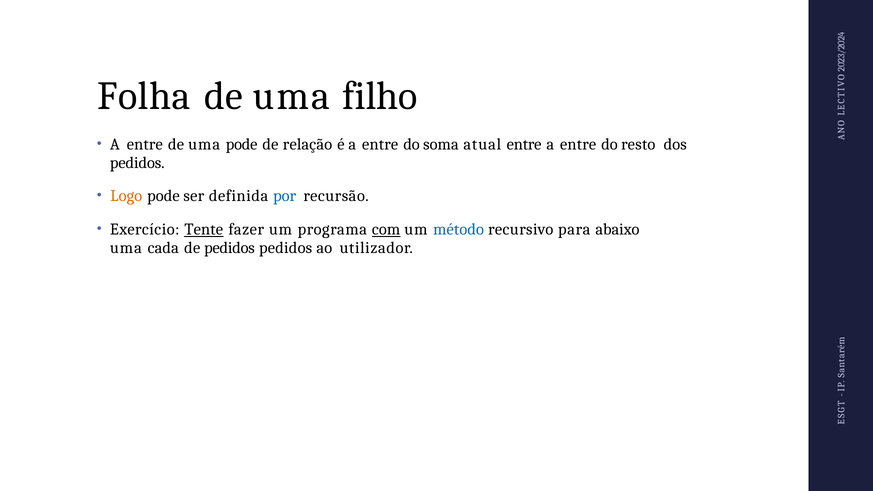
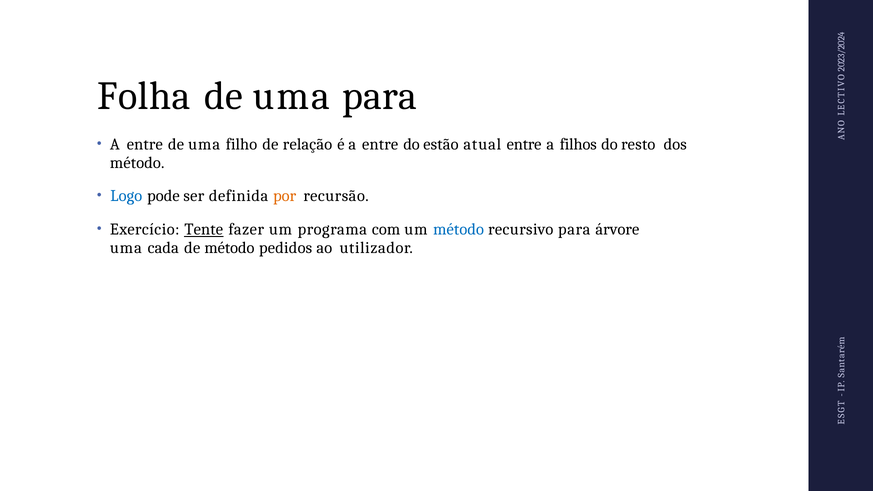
uma filho: filho -> para
uma pode: pode -> filho
soma: soma -> estão
entre at (578, 144): entre -> filhos
pedidos at (137, 163): pedidos -> método
Logo colour: orange -> blue
por colour: blue -> orange
com underline: present -> none
abaixo: abaixo -> árvore
de pedidos: pedidos -> método
